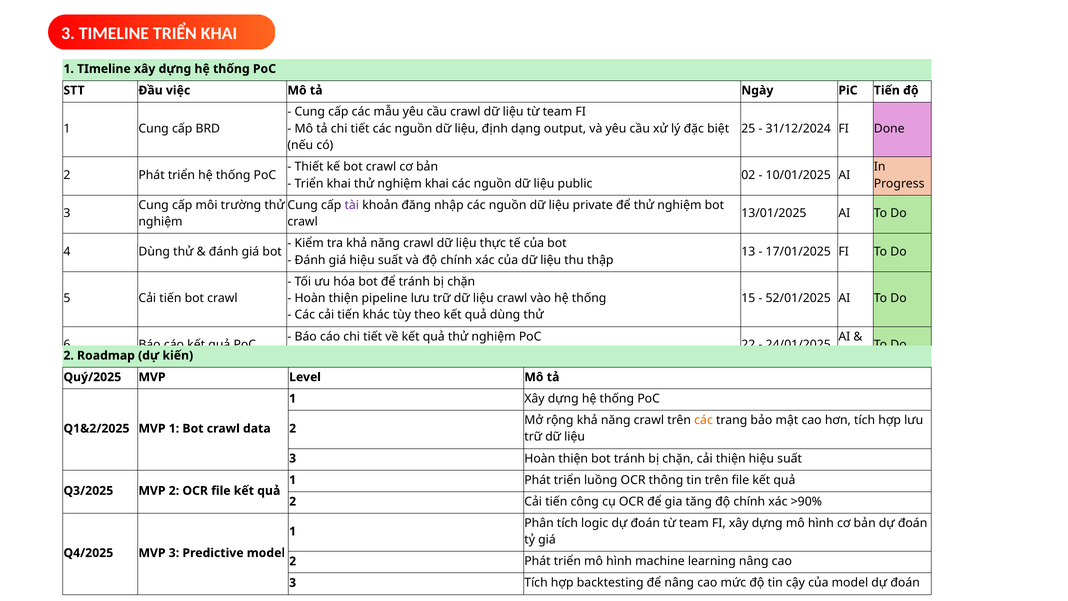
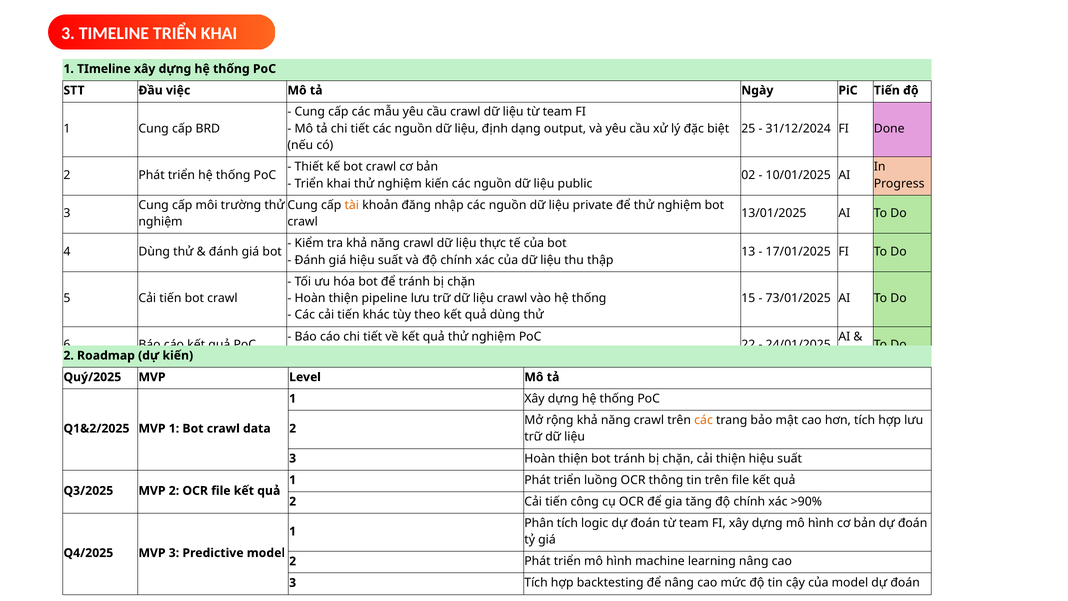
nghiệm khai: khai -> kiến
tài colour: purple -> orange
52/01/2025: 52/01/2025 -> 73/01/2025
